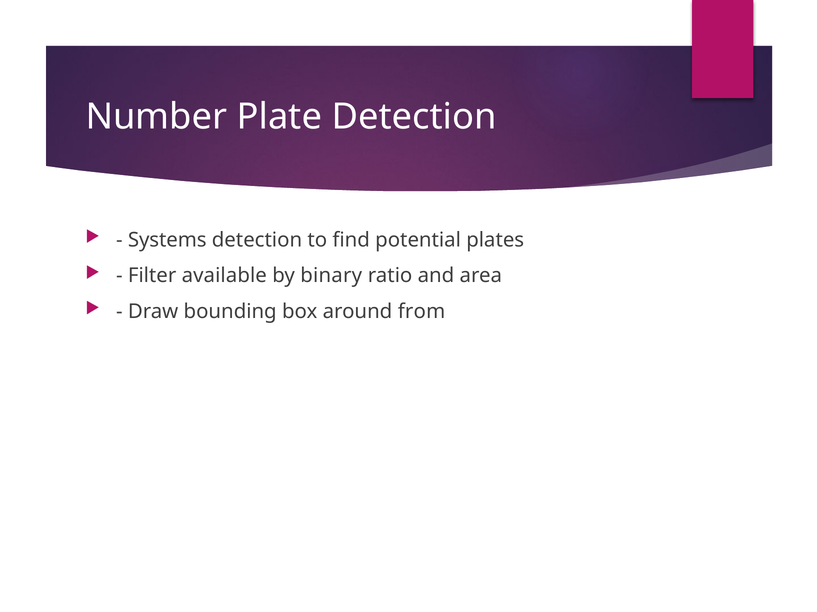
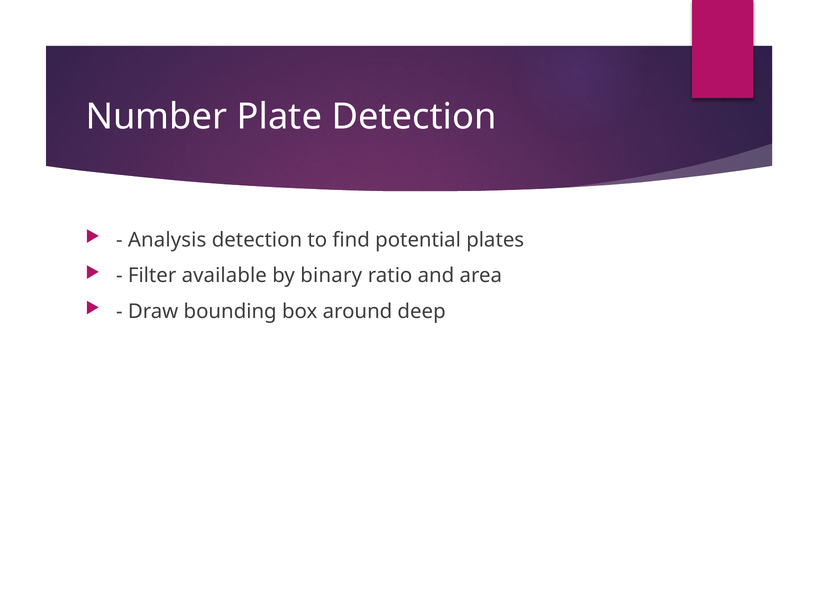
Systems: Systems -> Analysis
from: from -> deep
